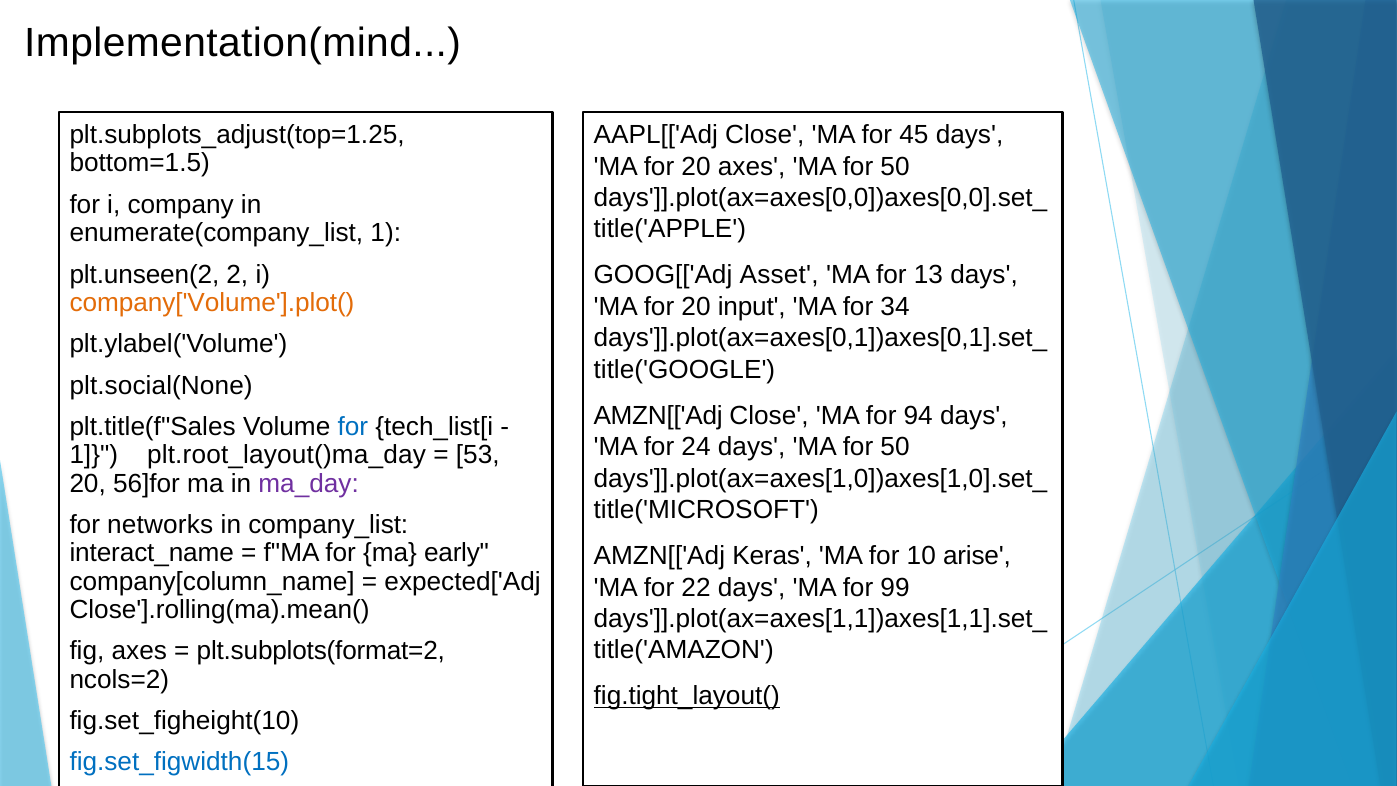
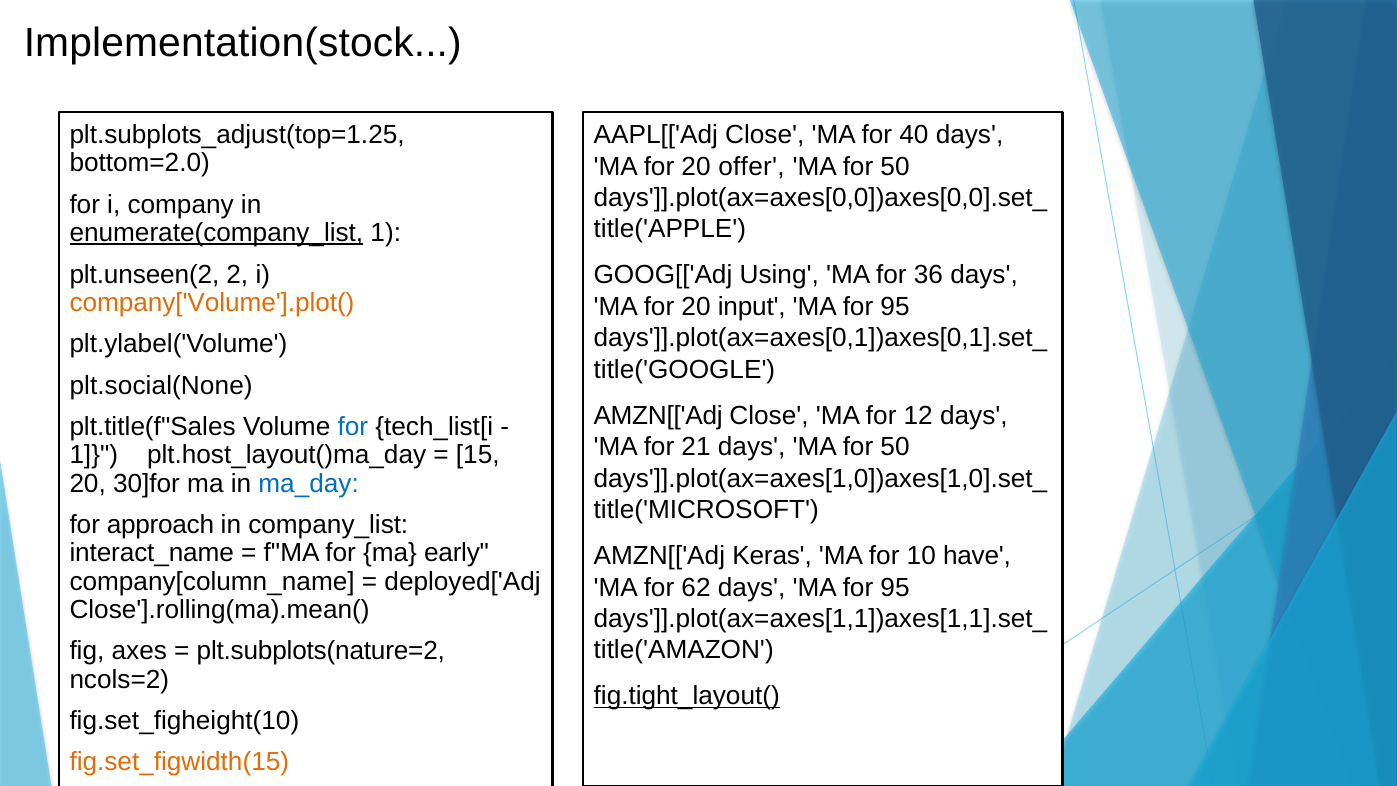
Implementation(mind: Implementation(mind -> Implementation(stock
45: 45 -> 40
bottom=1.5: bottom=1.5 -> bottom=2.0
20 axes: axes -> offer
enumerate(company_list underline: none -> present
Asset: Asset -> Using
13: 13 -> 36
34 at (895, 307): 34 -> 95
94: 94 -> 12
24: 24 -> 21
plt.root_layout()ma_day: plt.root_layout()ma_day -> plt.host_layout()ma_day
53: 53 -> 15
56]for: 56]for -> 30]for
ma_day colour: purple -> blue
networks: networks -> approach
arise: arise -> have
expected['Adj: expected['Adj -> deployed['Adj
22: 22 -> 62
days MA for 99: 99 -> 95
plt.subplots(format=2: plt.subplots(format=2 -> plt.subplots(nature=2
fig.set_figwidth(15 colour: blue -> orange
